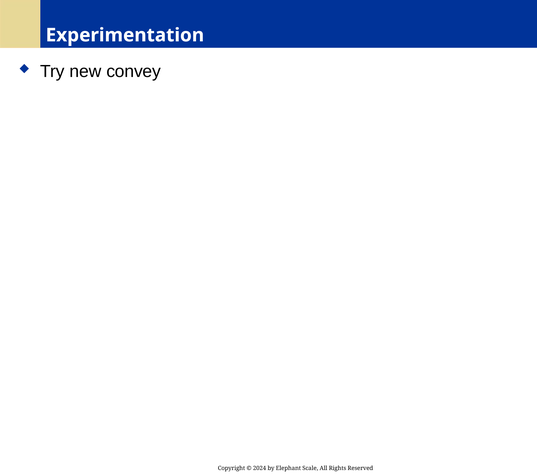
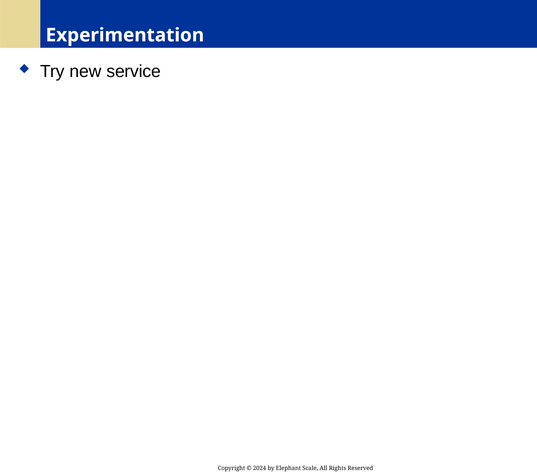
convey: convey -> service
